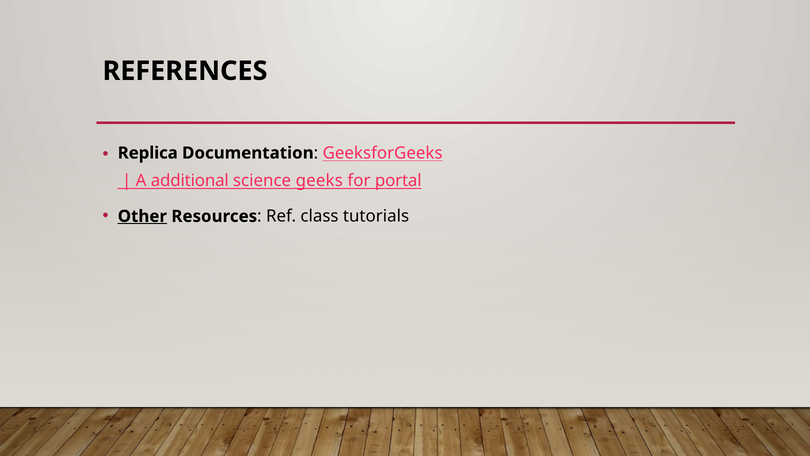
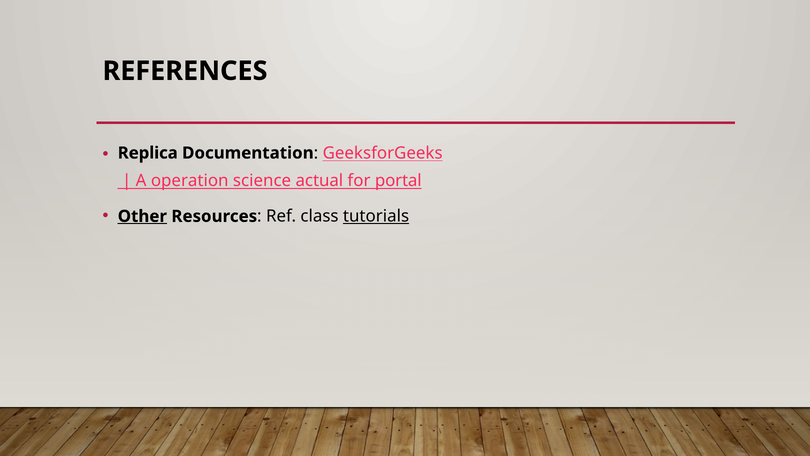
additional: additional -> operation
geeks: geeks -> actual
tutorials underline: none -> present
